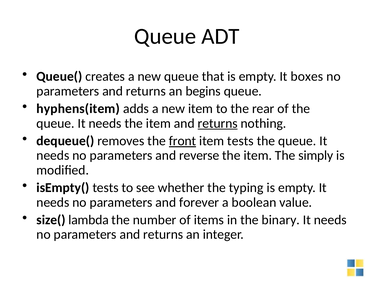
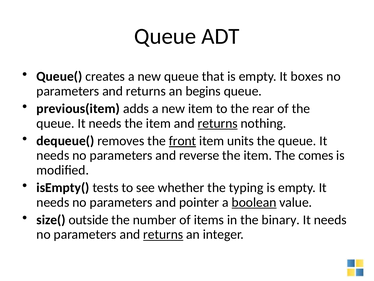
hyphens(item: hyphens(item -> previous(item
item tests: tests -> units
simply: simply -> comes
forever: forever -> pointer
boolean underline: none -> present
lambda: lambda -> outside
returns at (163, 234) underline: none -> present
